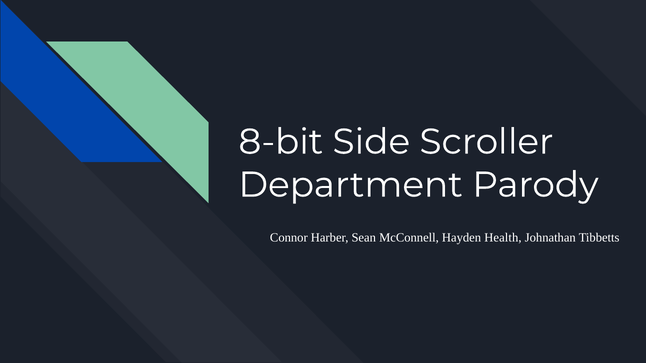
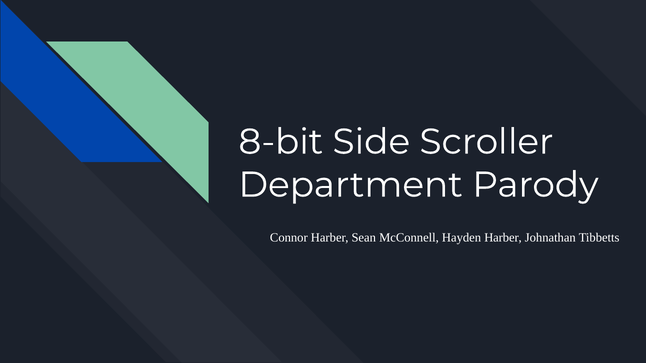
Hayden Health: Health -> Harber
